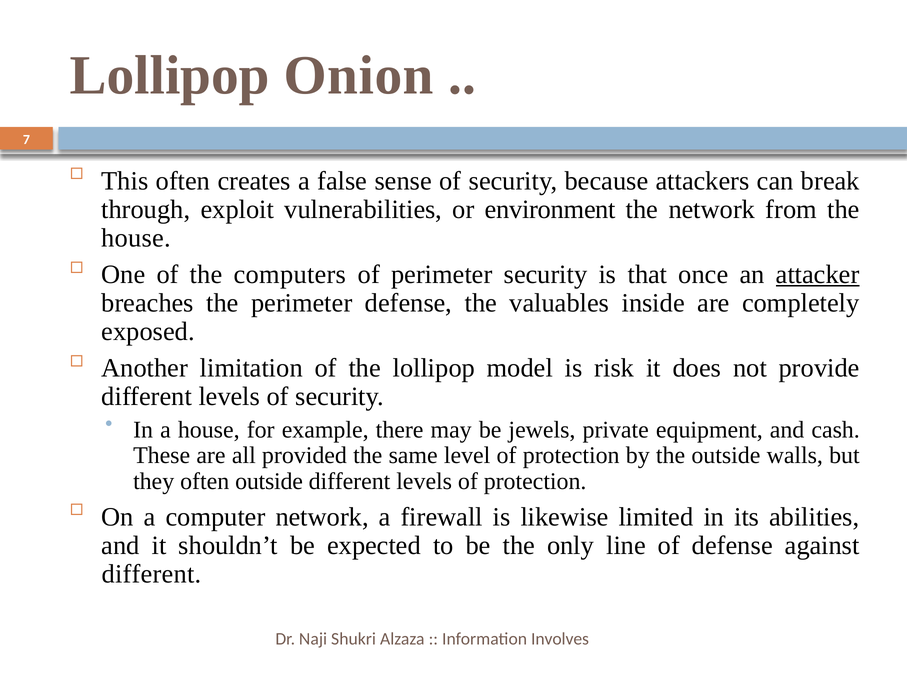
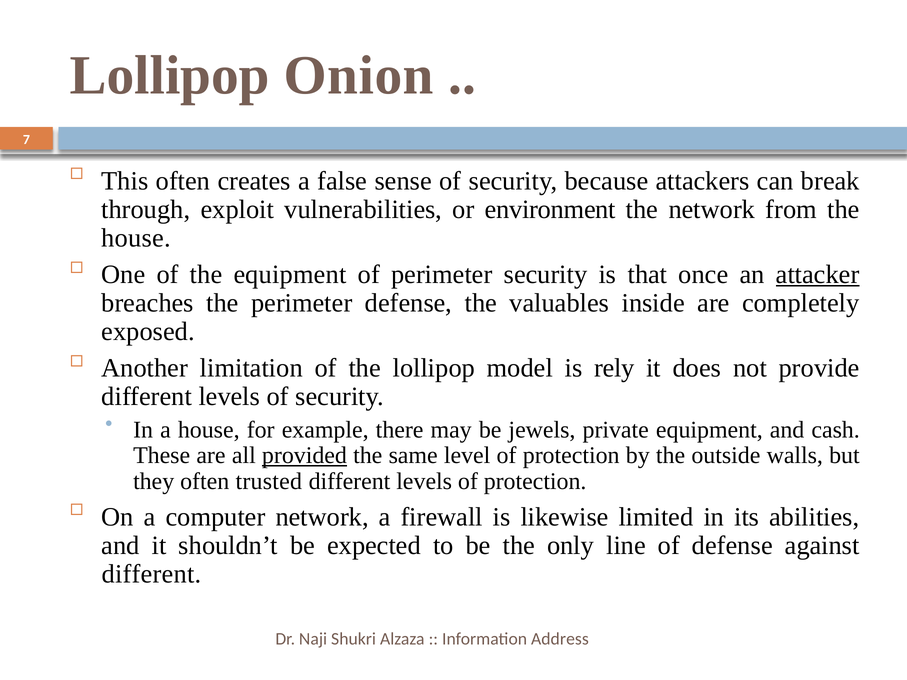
the computers: computers -> equipment
risk: risk -> rely
provided underline: none -> present
often outside: outside -> trusted
Involves: Involves -> Address
